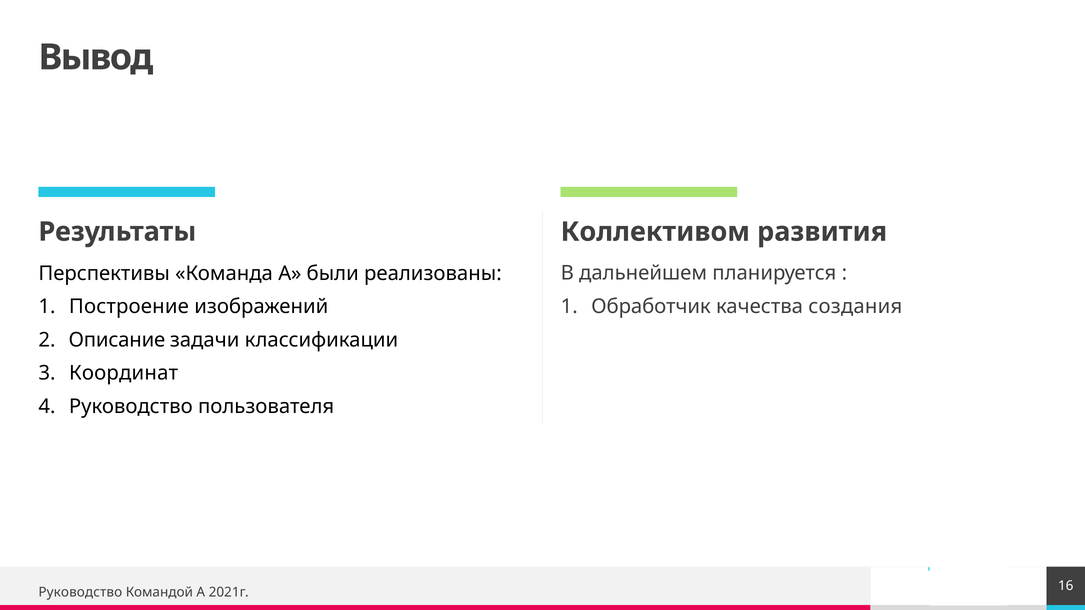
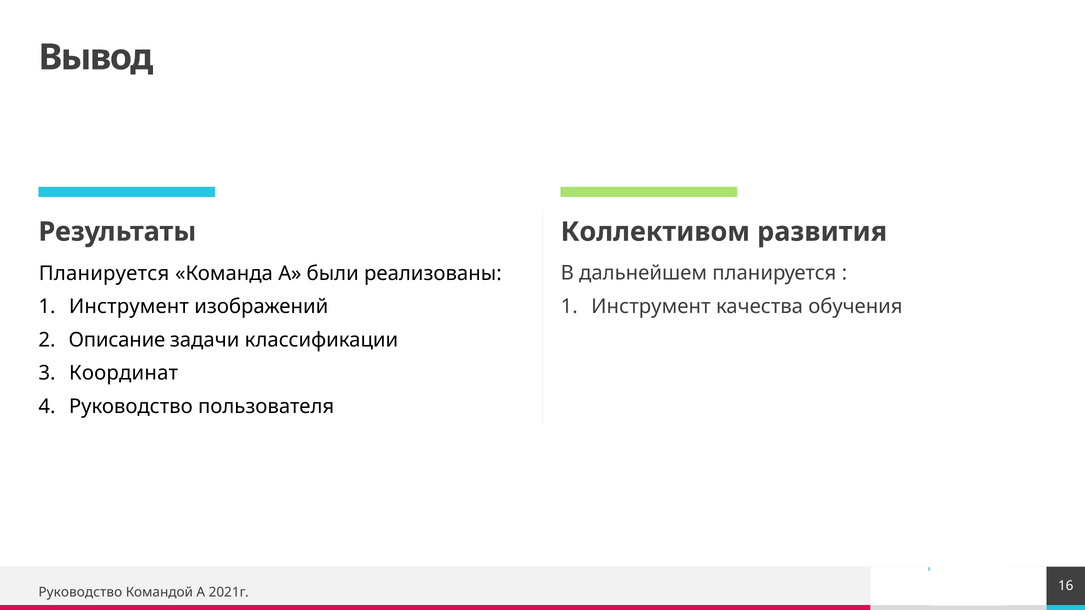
Перспективы at (104, 273): Перспективы -> Планируется
Обработчик at (651, 306): Обработчик -> Инструмент
создания: создания -> обучения
Построение at (129, 307): Построение -> Инструмент
